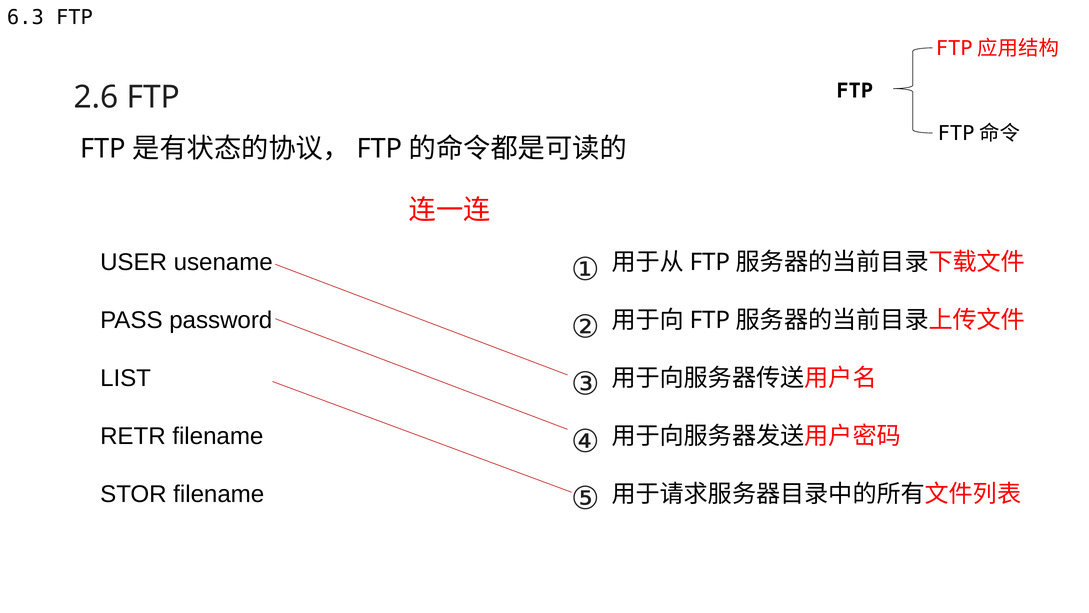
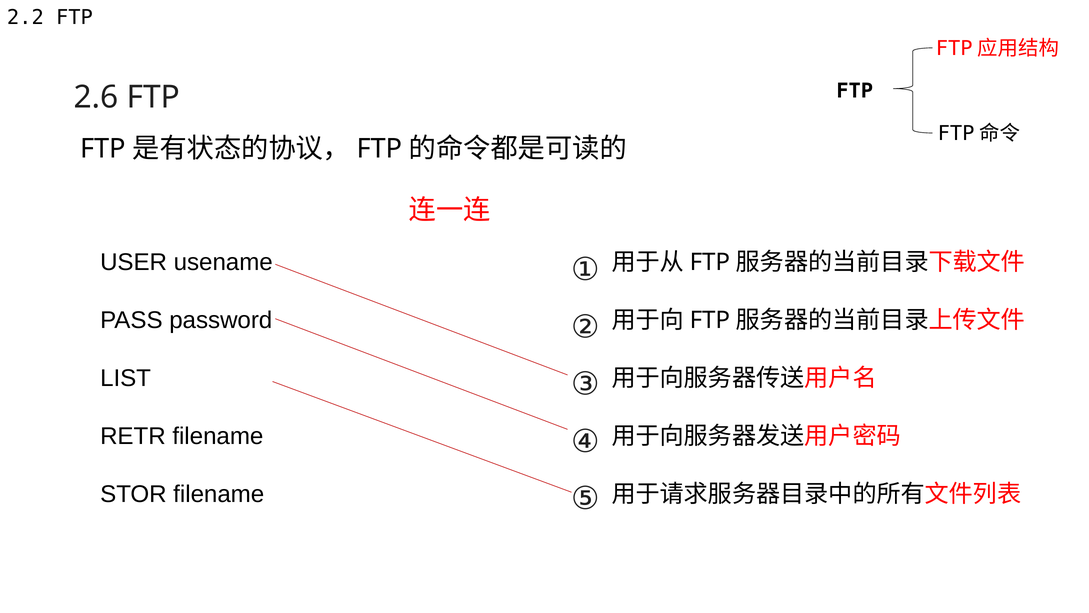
6.3: 6.3 -> 2.2
